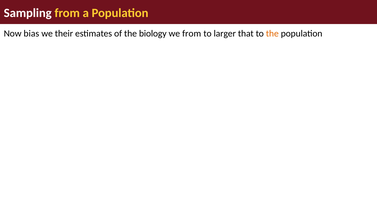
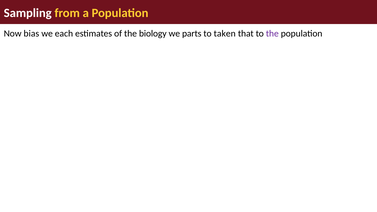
their: their -> each
we from: from -> parts
larger: larger -> taken
the at (272, 34) colour: orange -> purple
